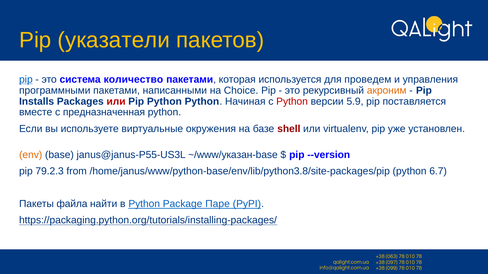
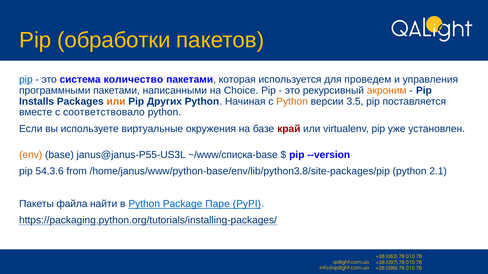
указатели: указатели -> обработки
или at (116, 102) colour: red -> orange
Pip Python: Python -> Других
Python at (292, 102) colour: red -> orange
5.9: 5.9 -> 3.5
предназначенная: предназначенная -> соответствовало
shell: shell -> край
~/www/указан-base: ~/www/указан-base -> ~/www/списка-base
79.2.3: 79.2.3 -> 54.3.6
6.7: 6.7 -> 2.1
